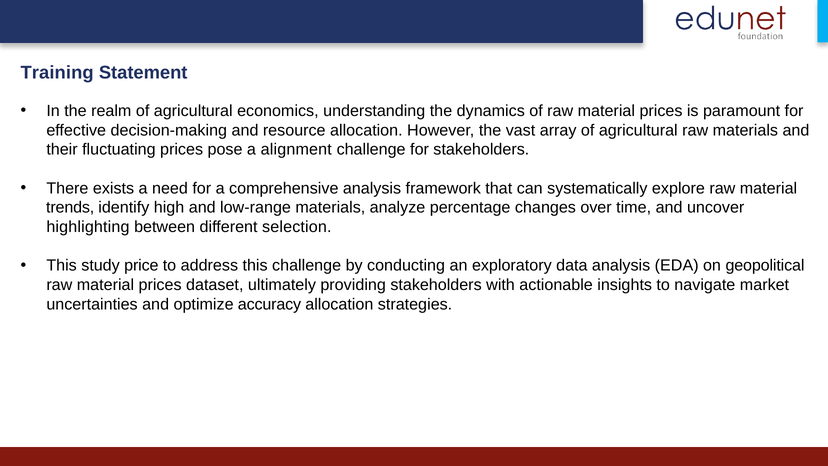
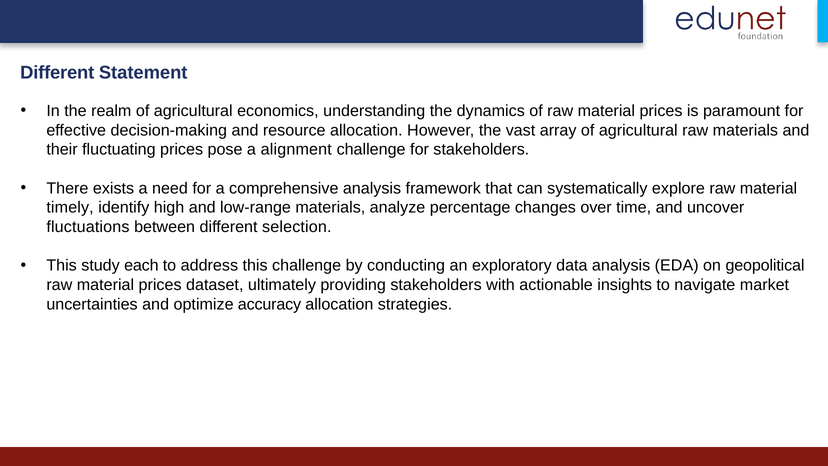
Training at (57, 73): Training -> Different
trends: trends -> timely
highlighting: highlighting -> fluctuations
price: price -> each
